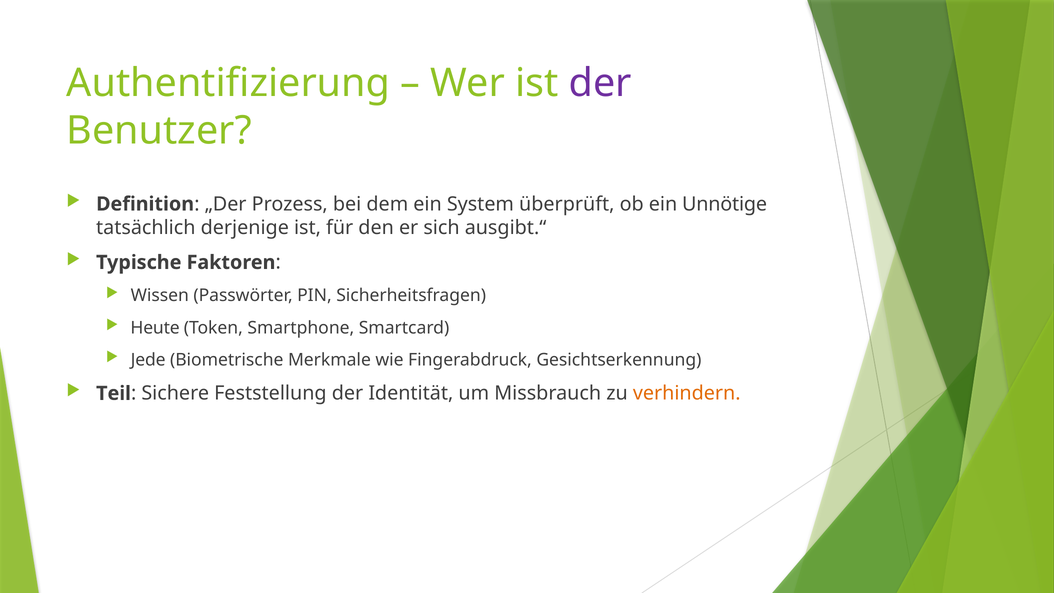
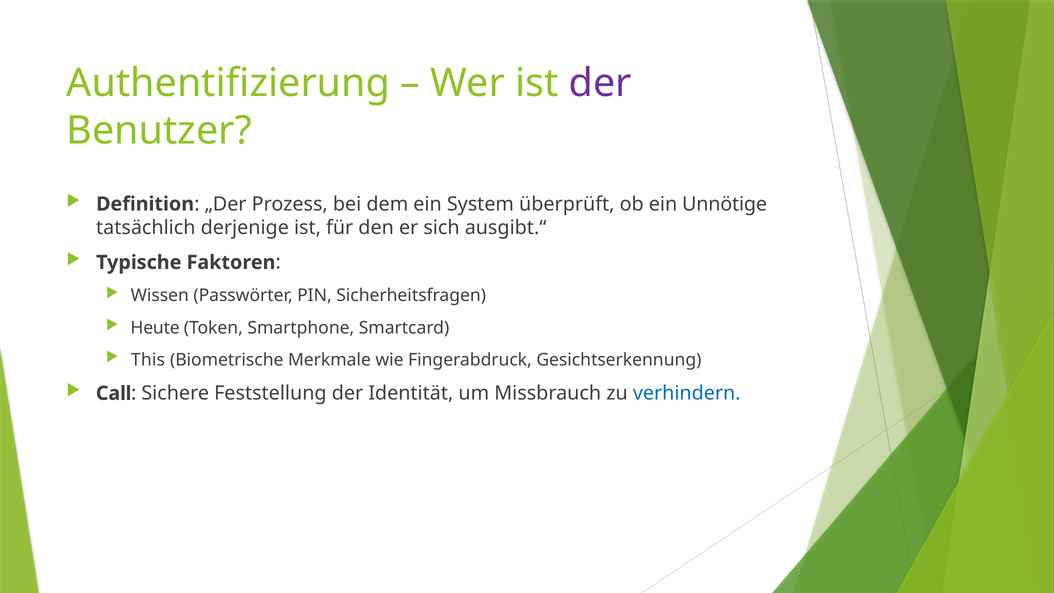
Jede: Jede -> This
Teil: Teil -> Call
verhindern colour: orange -> blue
